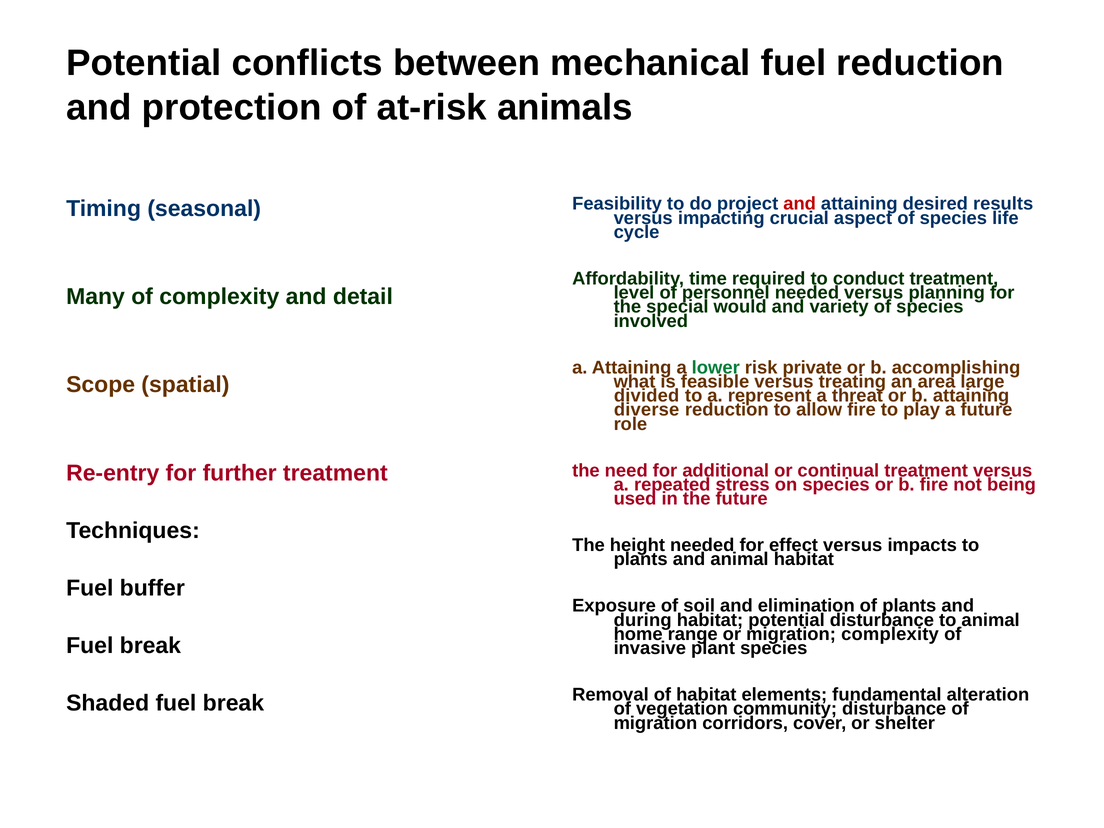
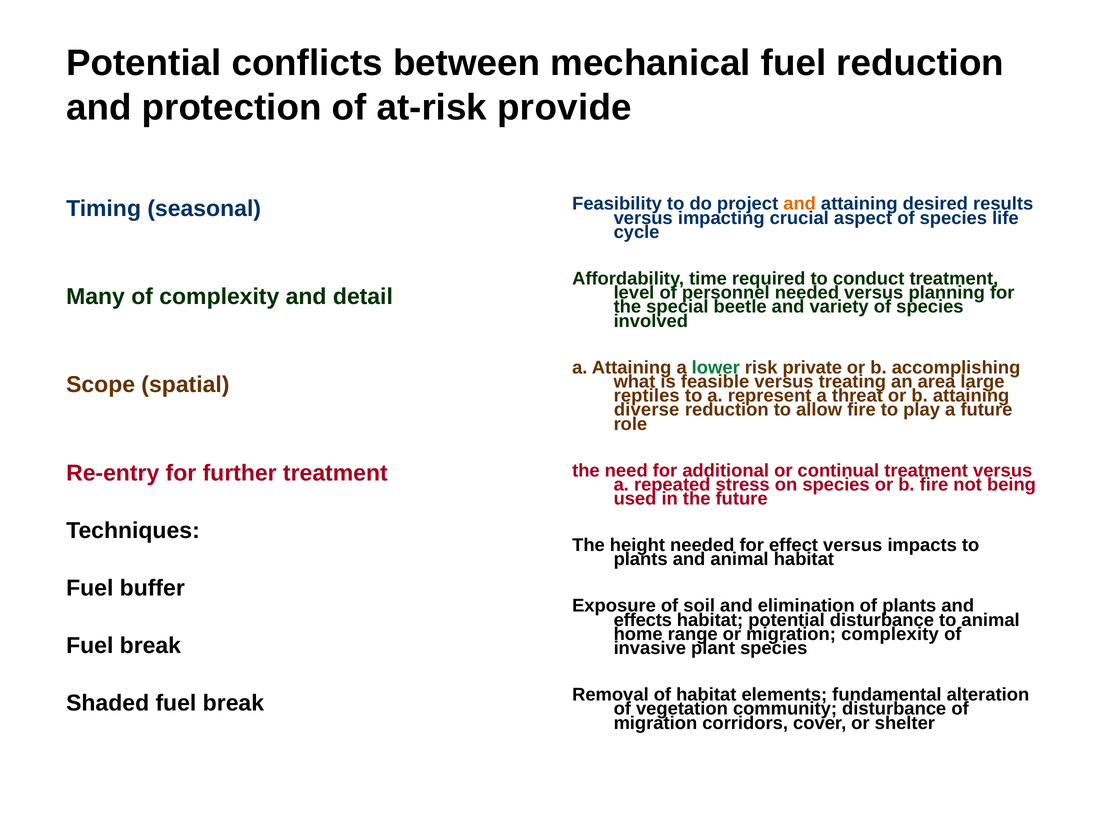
animals: animals -> provide
and at (800, 204) colour: red -> orange
would: would -> beetle
divided: divided -> reptiles
during: during -> effects
